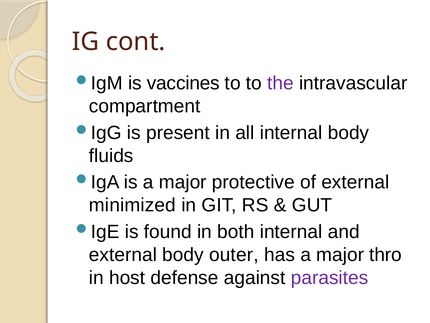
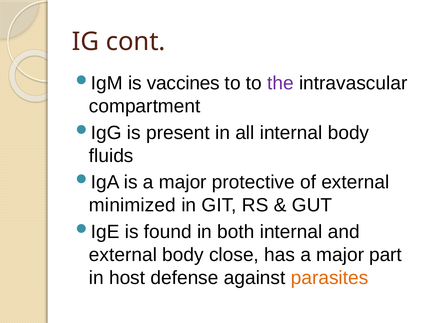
outer: outer -> close
thro: thro -> part
parasites colour: purple -> orange
